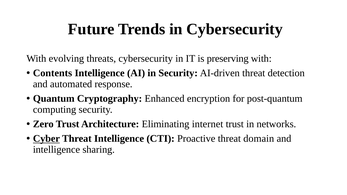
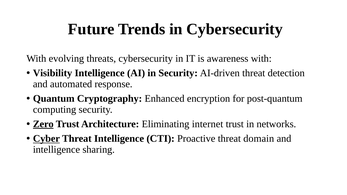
preserving: preserving -> awareness
Contents: Contents -> Visibility
Zero underline: none -> present
